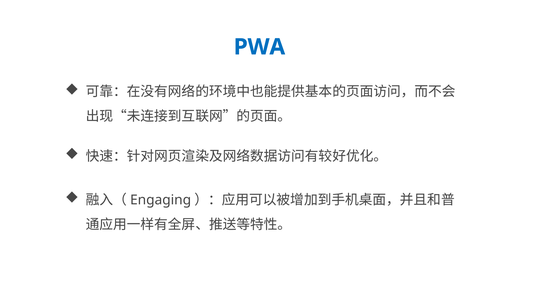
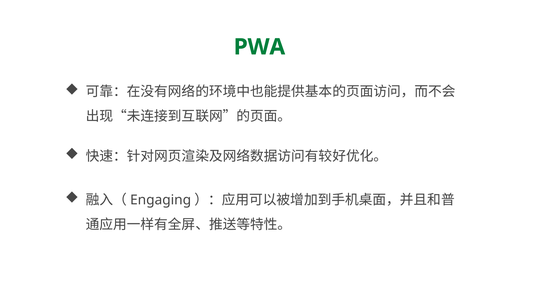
PWA colour: blue -> green
